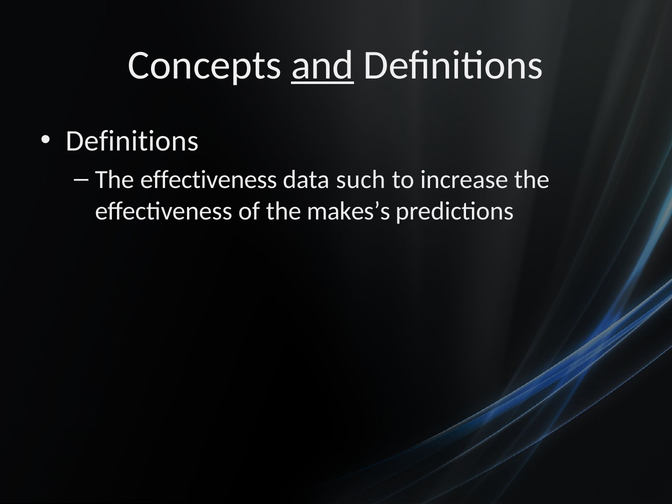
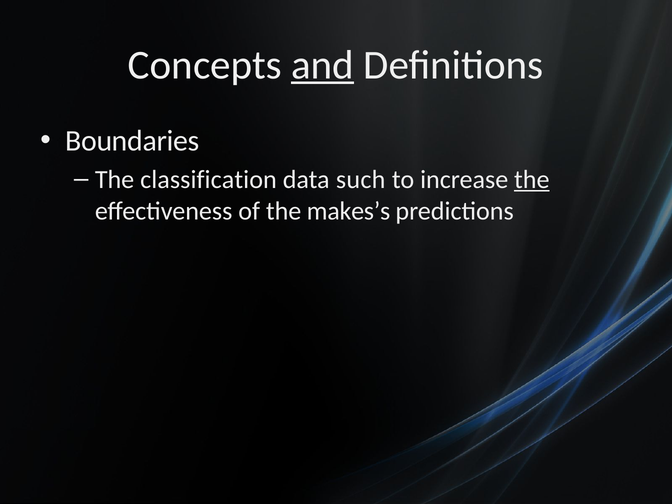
Definitions at (132, 141): Definitions -> Boundaries
effectiveness at (209, 180): effectiveness -> classification
the at (532, 180) underline: none -> present
